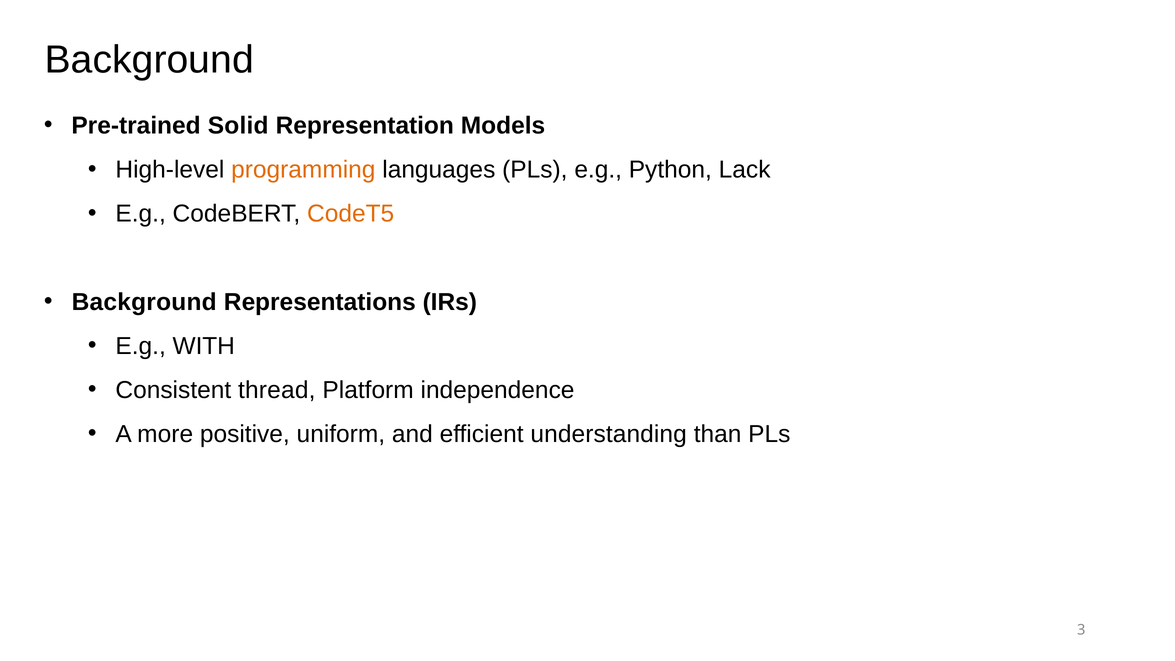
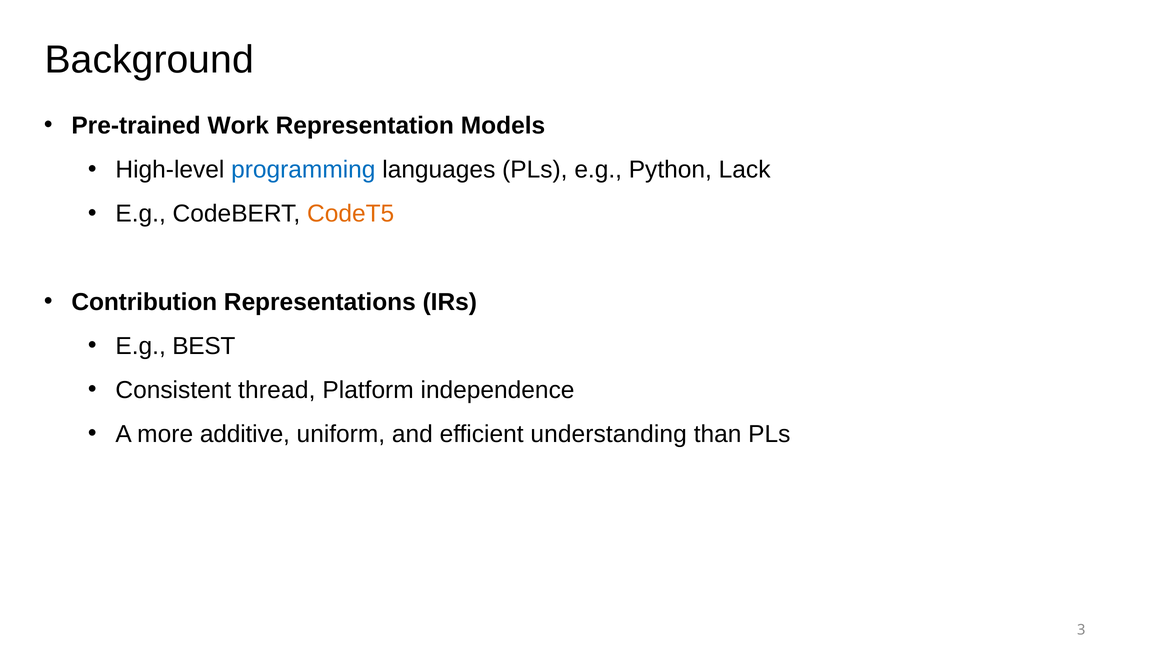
Solid: Solid -> Work
programming colour: orange -> blue
Background at (144, 302): Background -> Contribution
WITH: WITH -> BEST
positive: positive -> additive
